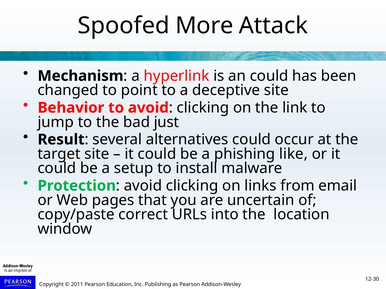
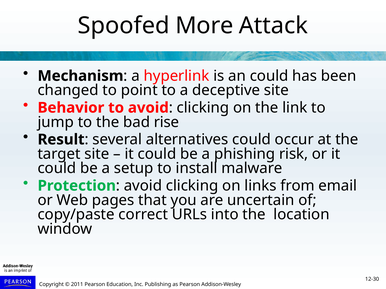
just: just -> rise
like: like -> risk
